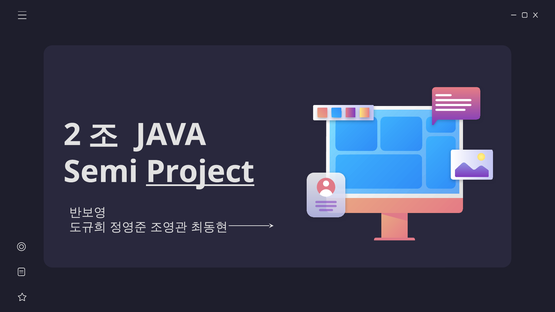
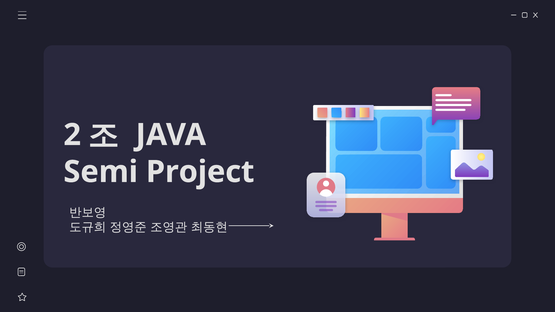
Project underline: present -> none
